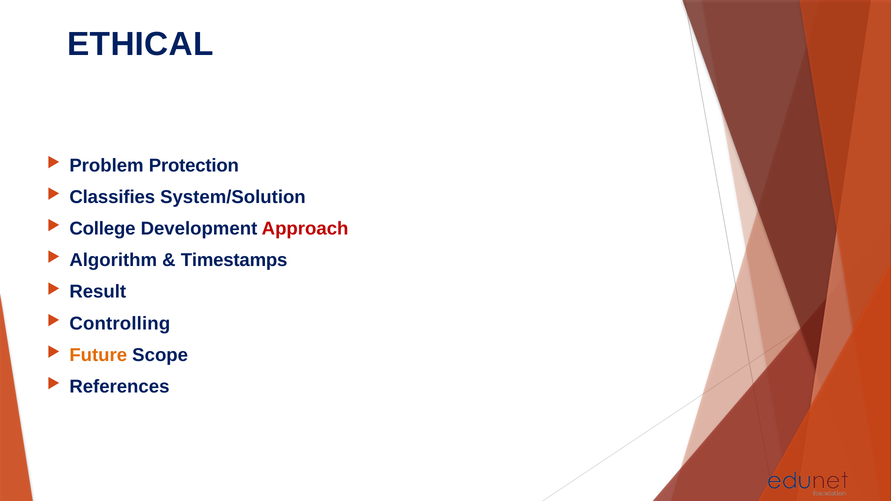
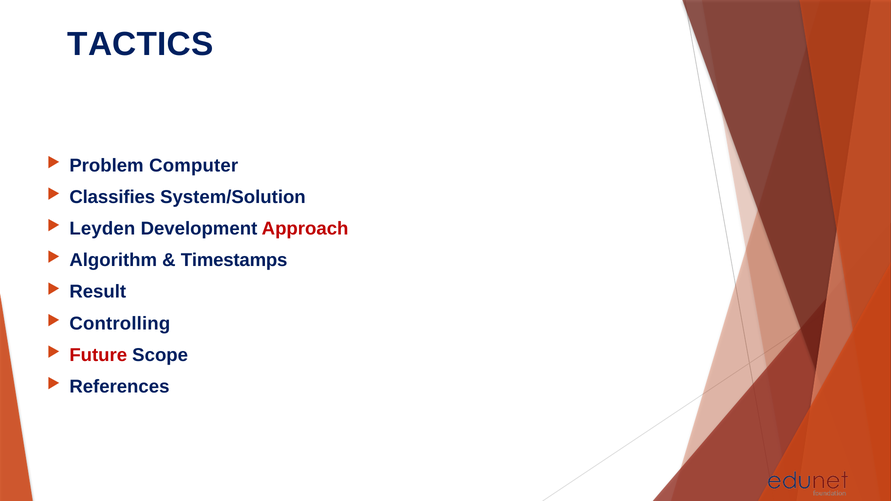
ETHICAL: ETHICAL -> TACTICS
Protection: Protection -> Computer
College: College -> Leyden
Future colour: orange -> red
